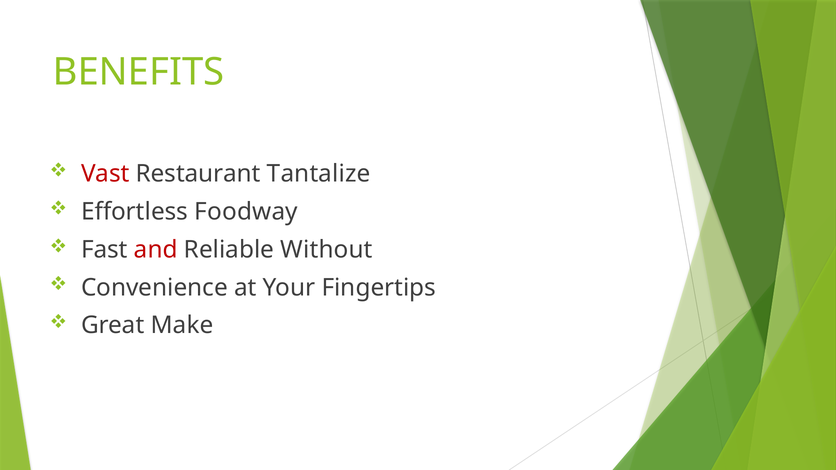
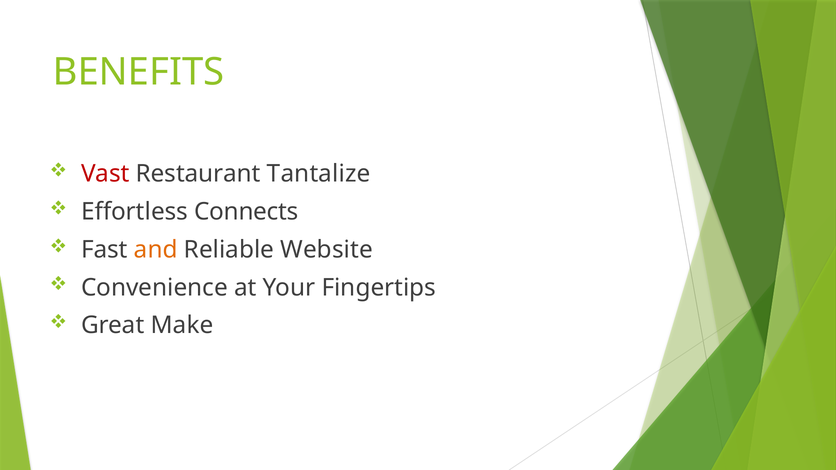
Foodway: Foodway -> Connects
and colour: red -> orange
Without: Without -> Website
